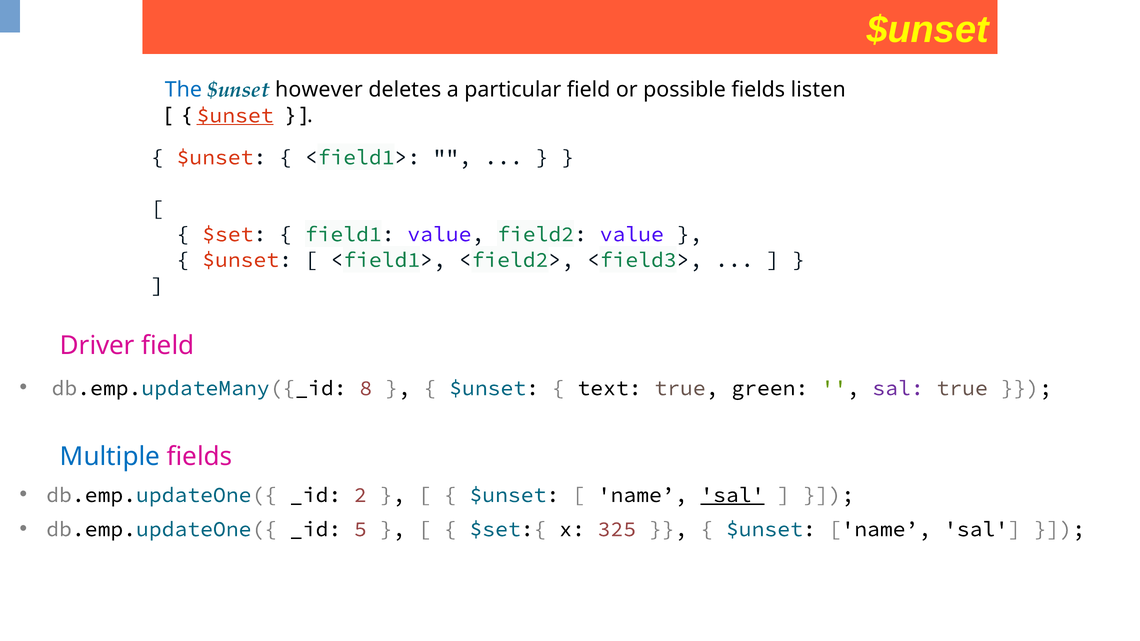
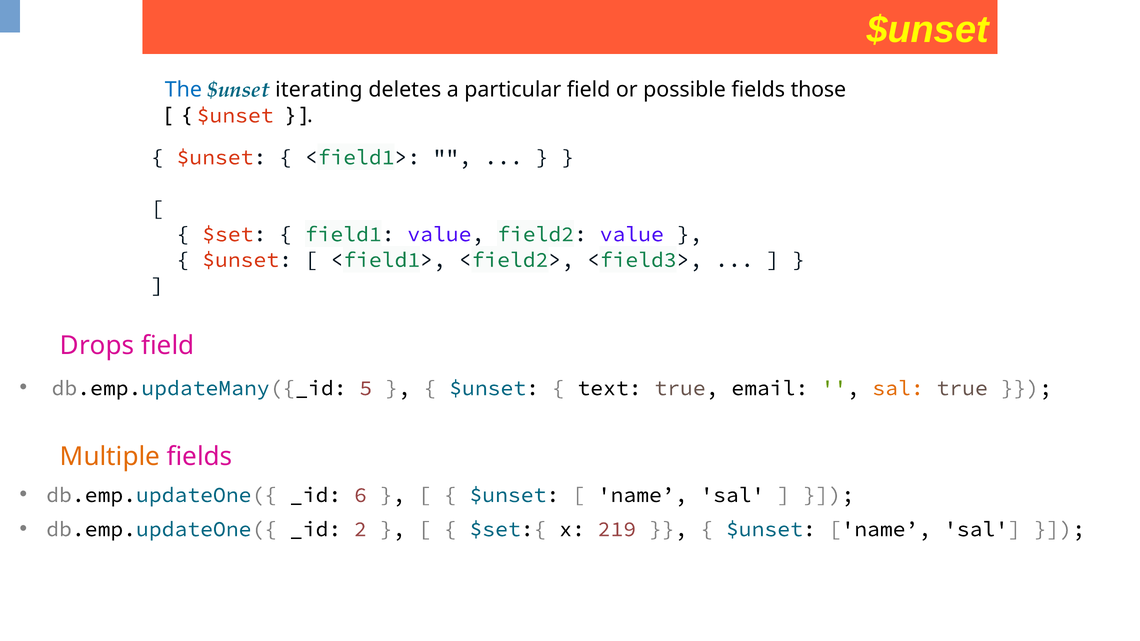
however: however -> iterating
listen: listen -> those
$unset at (235, 115) underline: present -> none
Driver: Driver -> Drops
8: 8 -> 5
green: green -> email
sal at (898, 388) colour: purple -> orange
Multiple colour: blue -> orange
2: 2 -> 6
sal at (732, 495) underline: present -> none
5: 5 -> 2
325: 325 -> 219
